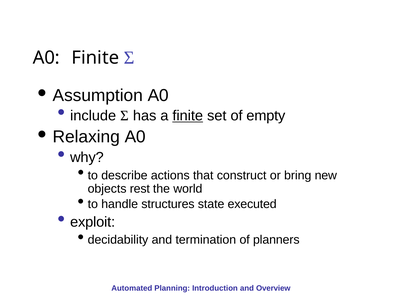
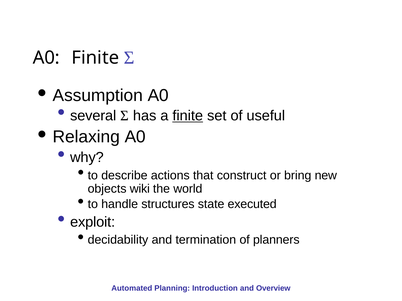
include: include -> several
empty: empty -> useful
rest: rest -> wiki
